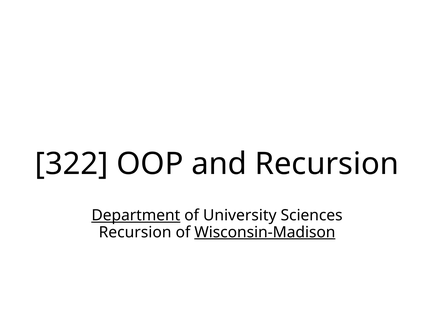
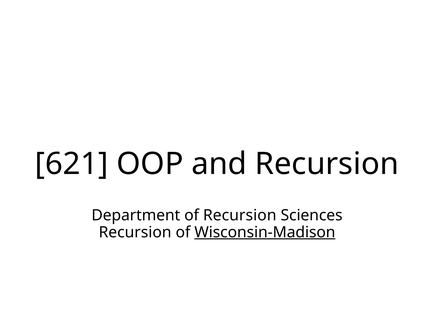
322: 322 -> 621
Department underline: present -> none
of University: University -> Recursion
